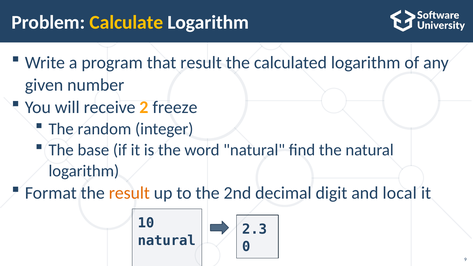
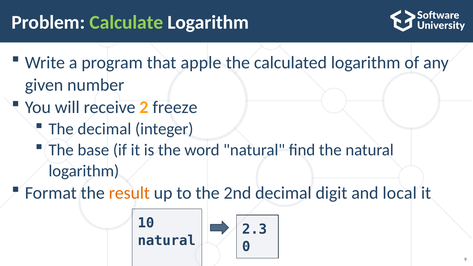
Calculate colour: yellow -> light green
that result: result -> apple
The random: random -> decimal
